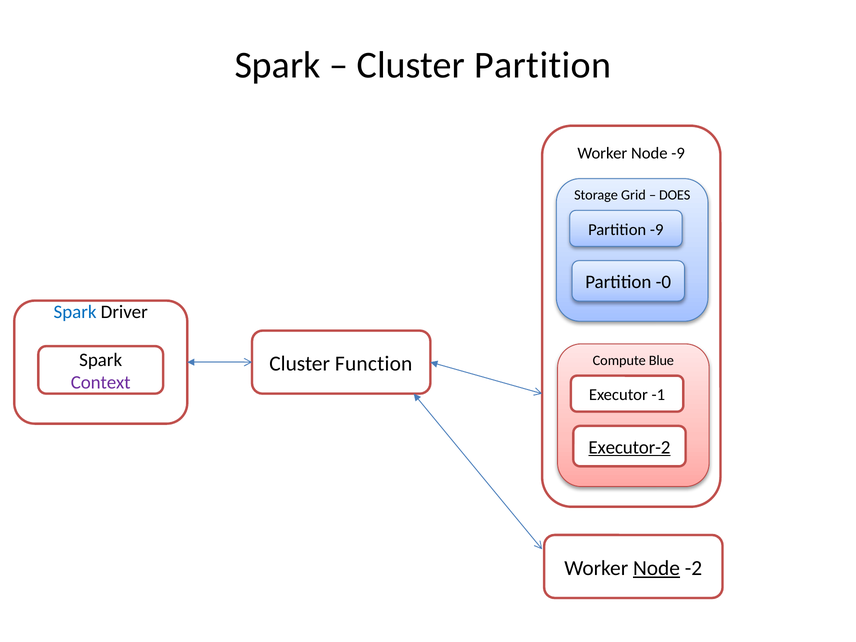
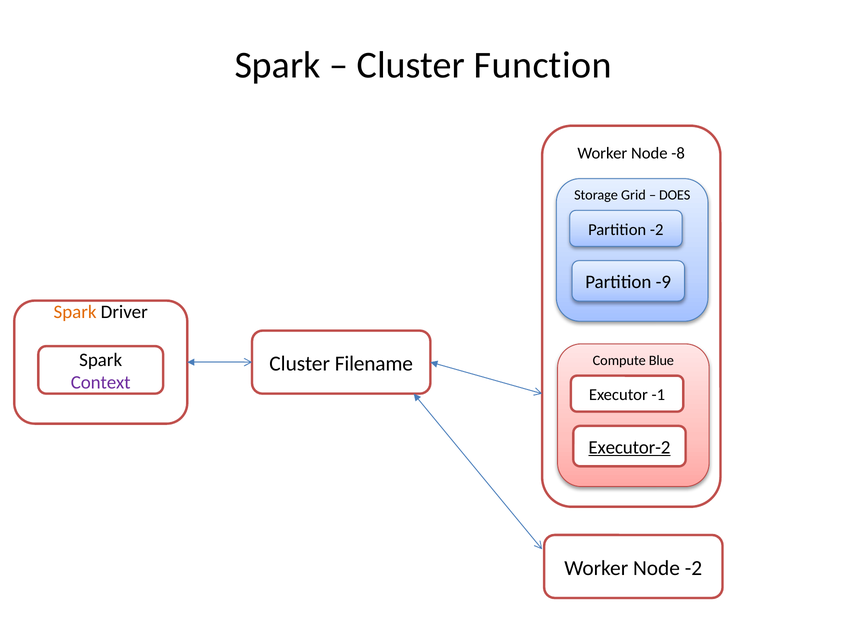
Cluster Partition: Partition -> Function
Node -9: -9 -> -8
Partition -9: -9 -> -2
-0: -0 -> -9
Spark at (75, 312) colour: blue -> orange
Function: Function -> Filename
Node at (656, 568) underline: present -> none
